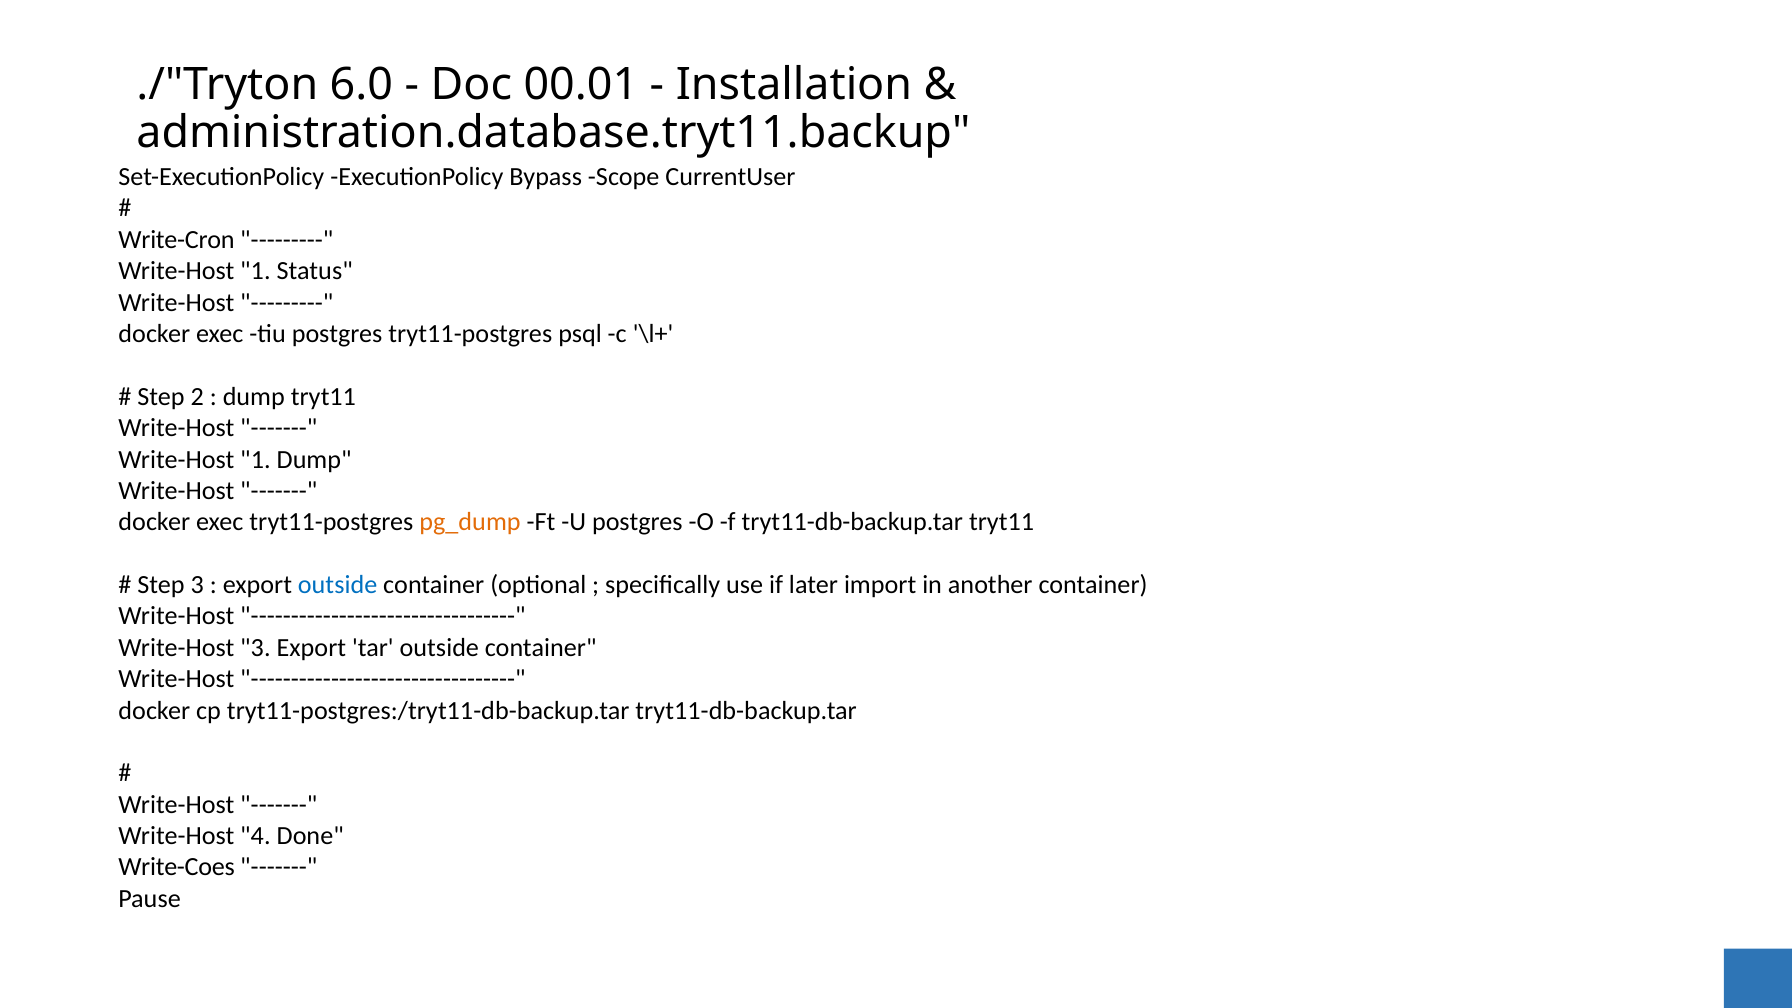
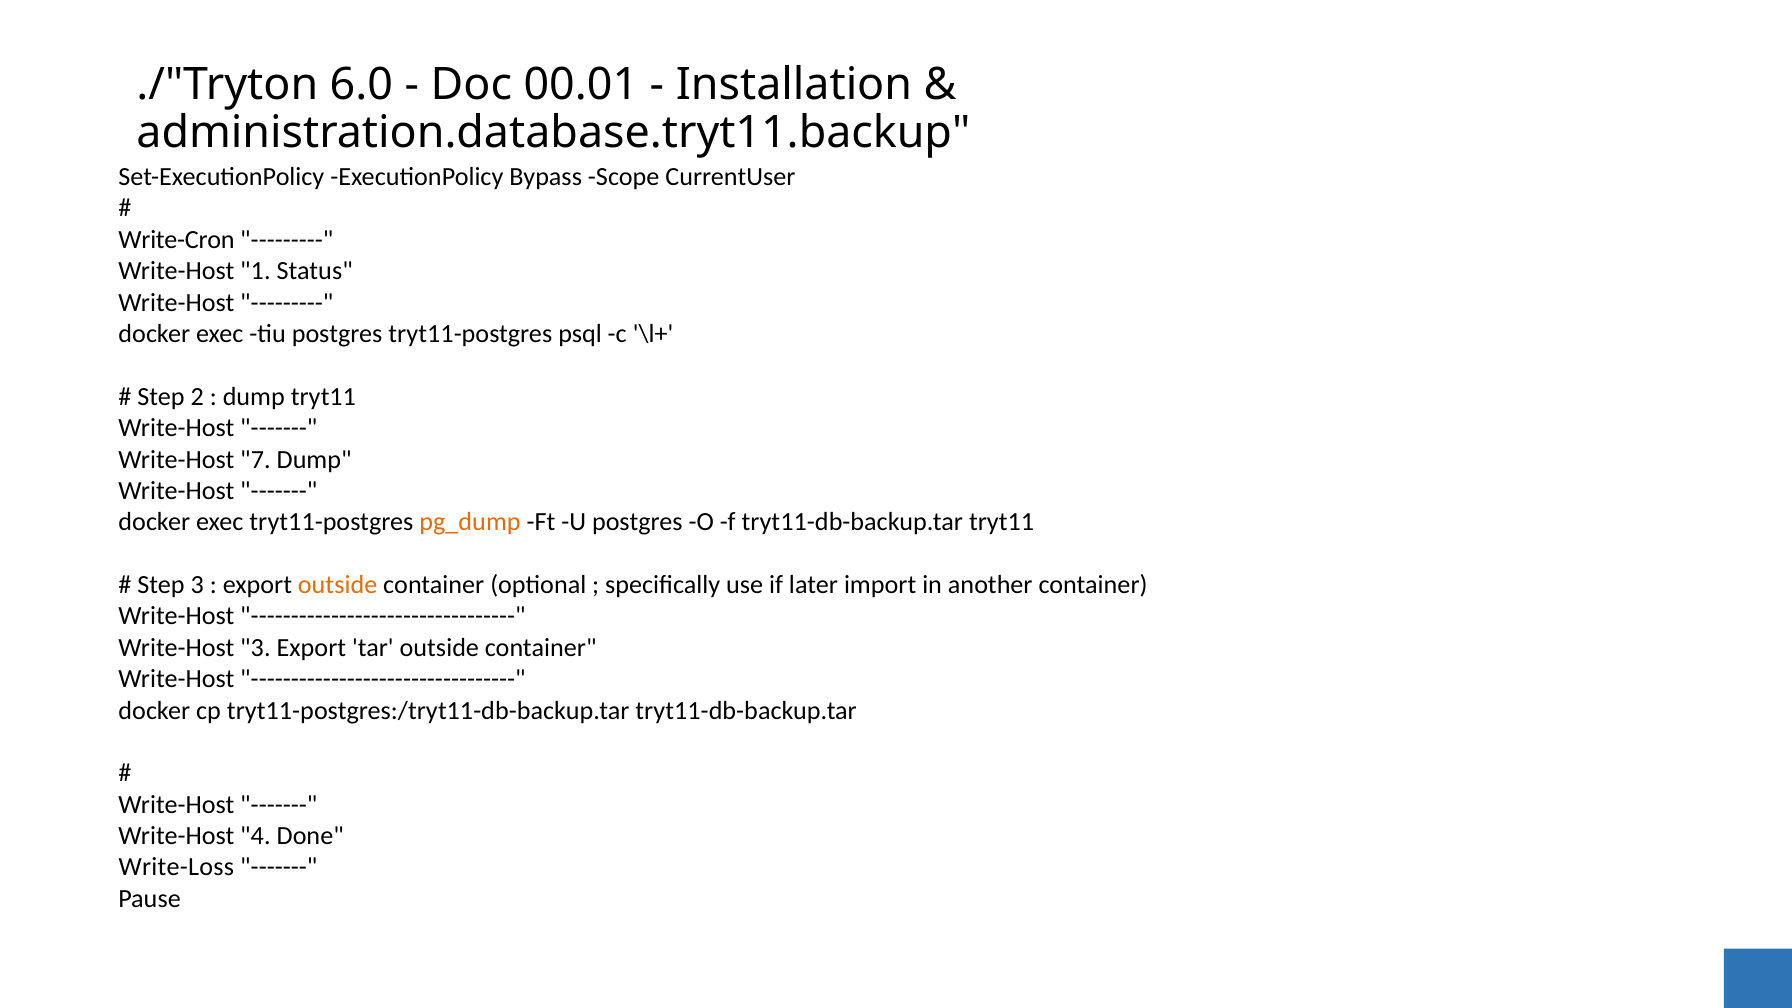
1 at (255, 459): 1 -> 7
outside at (338, 585) colour: blue -> orange
Write-Coes: Write-Coes -> Write-Loss
